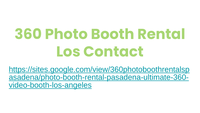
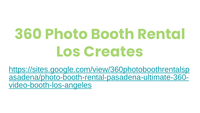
Contact: Contact -> Creates
